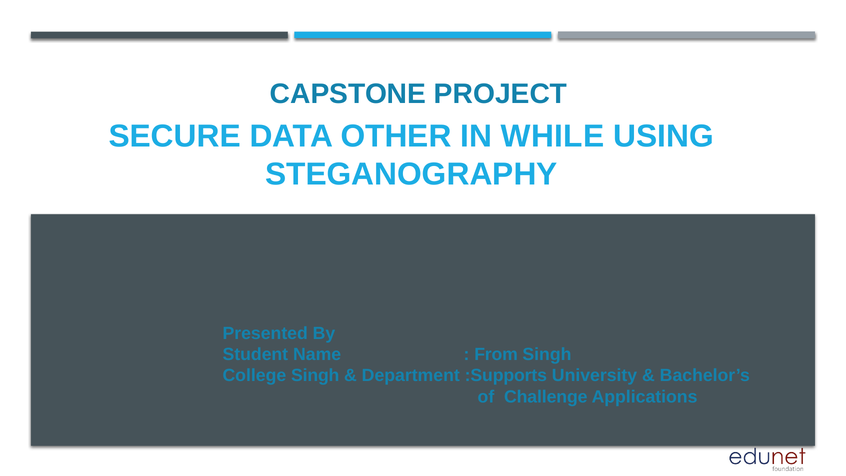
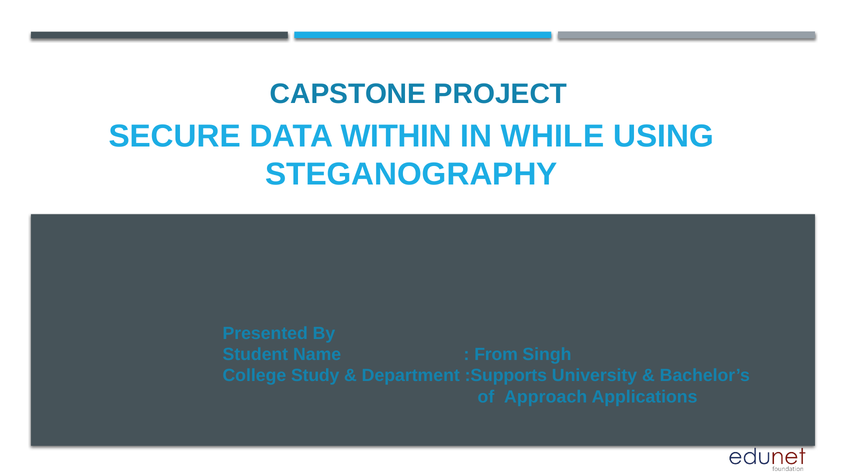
OTHER: OTHER -> WITHIN
College Singh: Singh -> Study
Challenge: Challenge -> Approach
